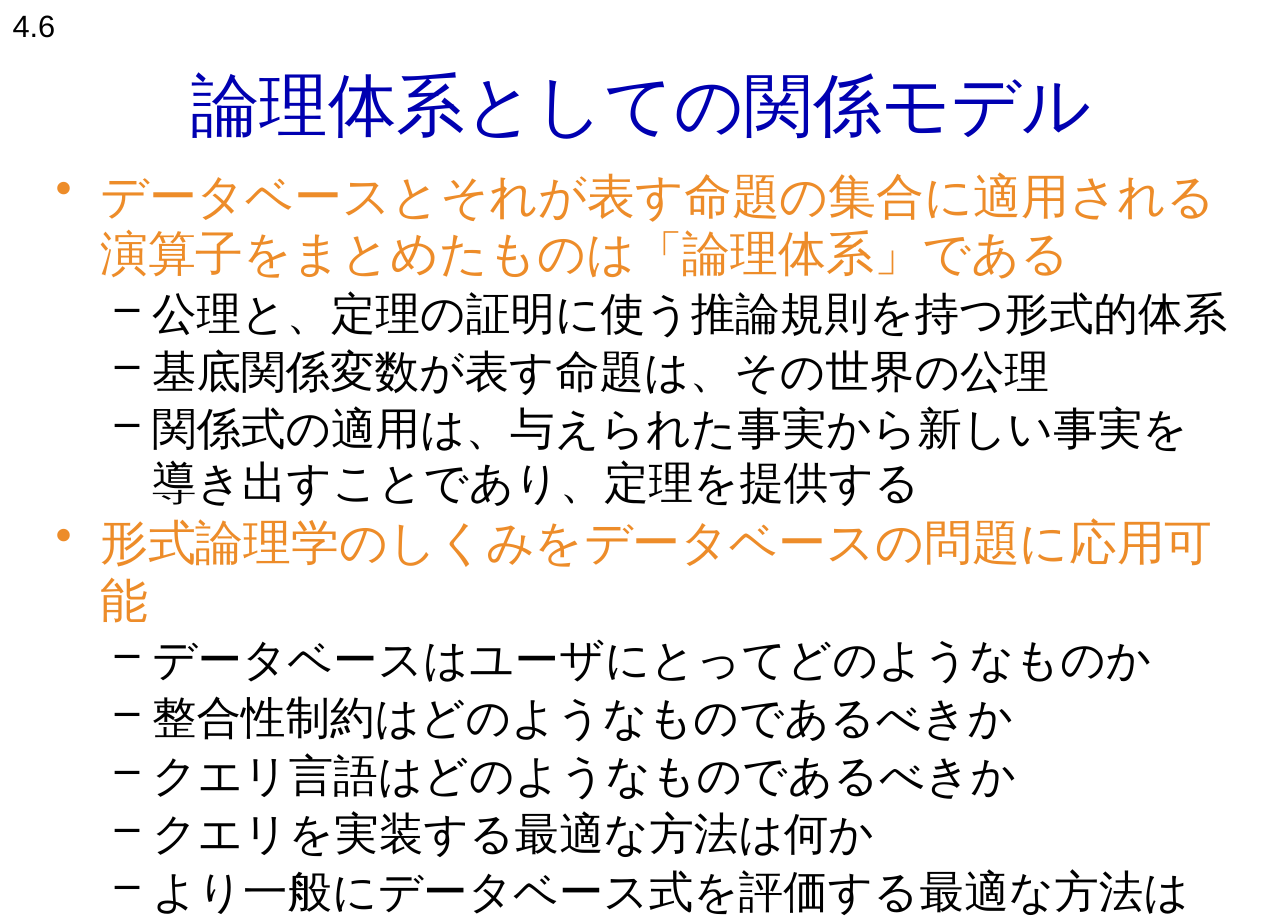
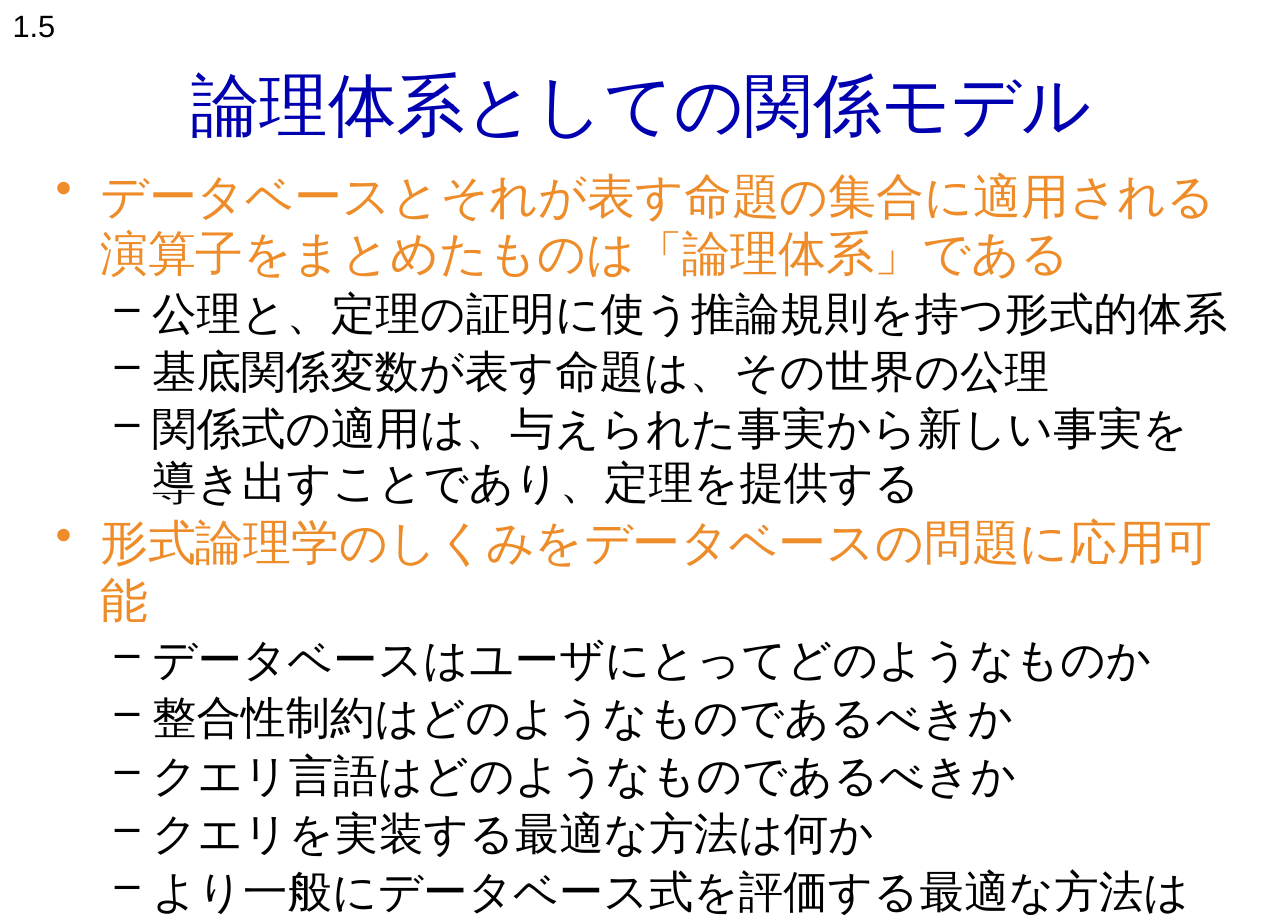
4.6: 4.6 -> 1.5
